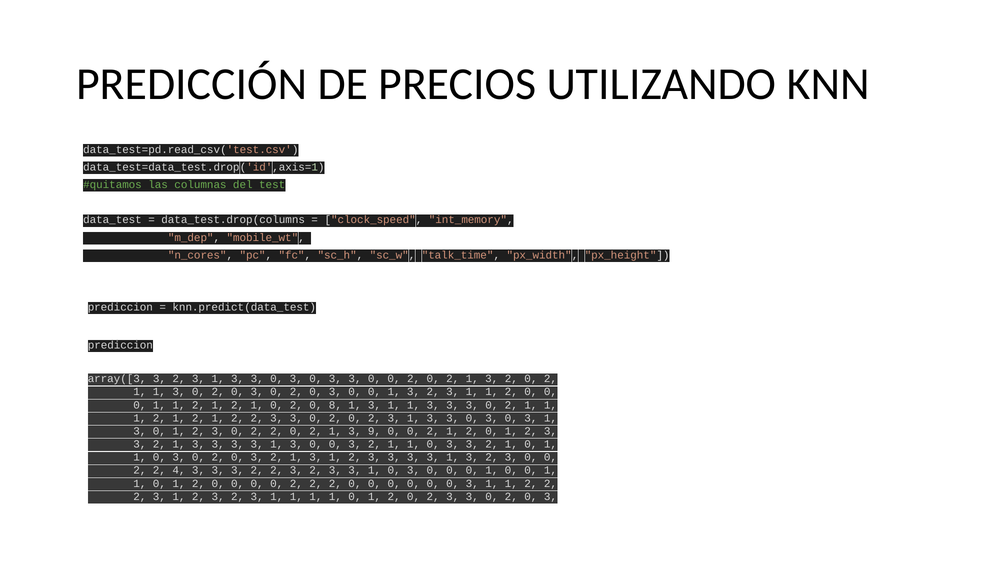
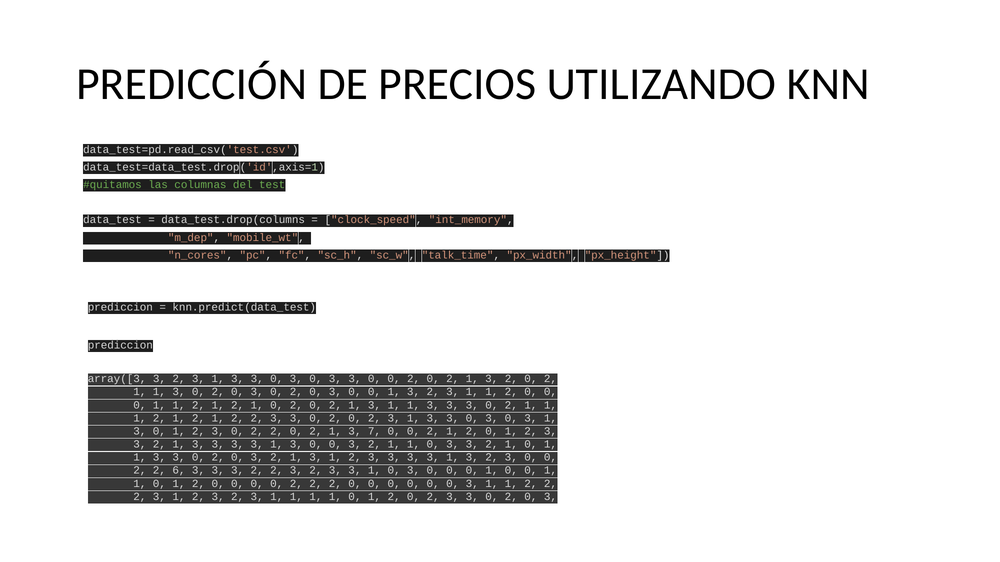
8 at (335, 405): 8 -> 2
9: 9 -> 7
0 at (159, 458): 0 -> 3
4: 4 -> 6
